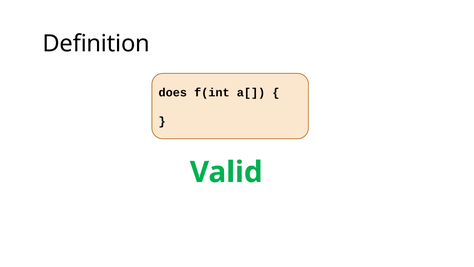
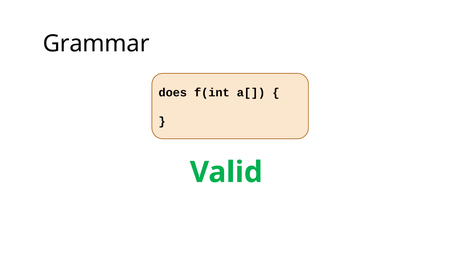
Definition: Definition -> Grammar
